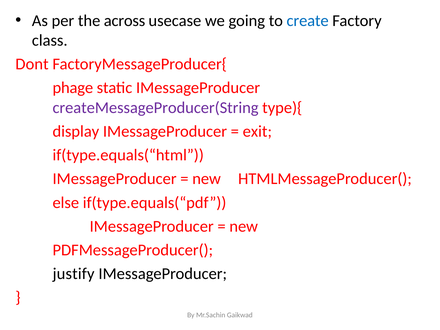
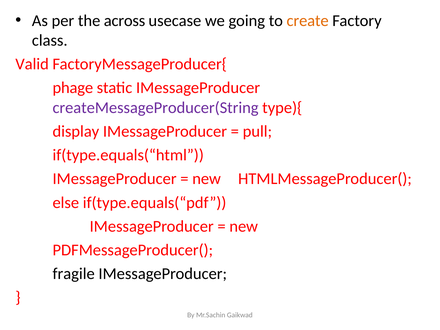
create colour: blue -> orange
Dont: Dont -> Valid
exit: exit -> pull
justify: justify -> fragile
